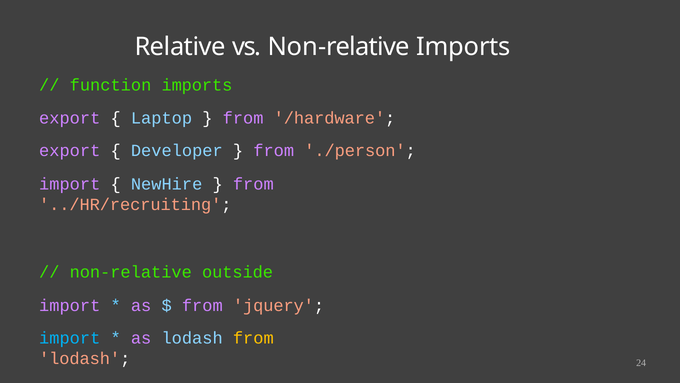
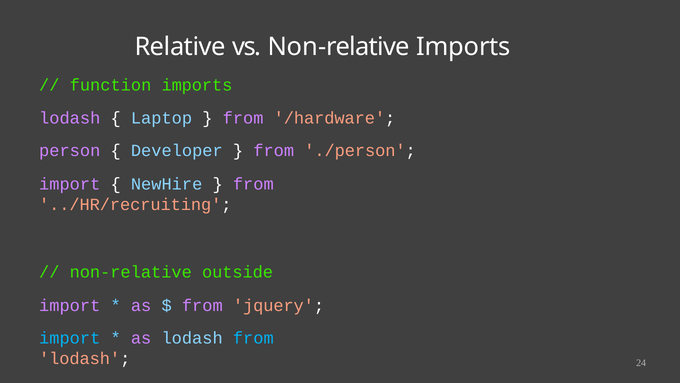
export at (70, 118): export -> lodash
export at (70, 151): export -> person
from at (253, 338) colour: yellow -> light blue
